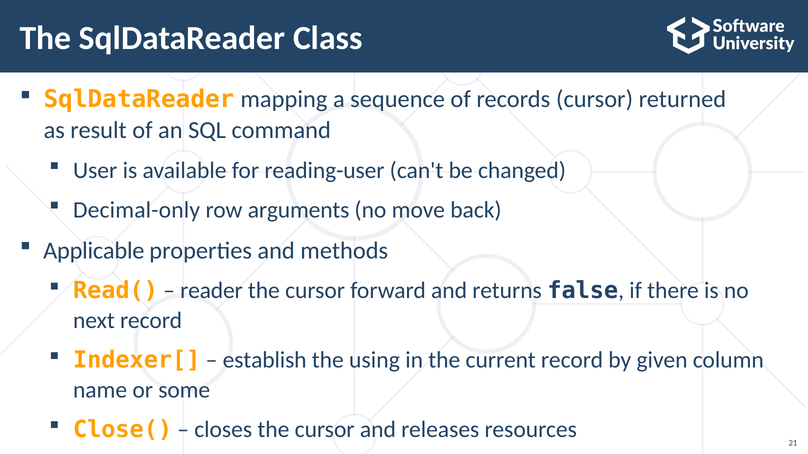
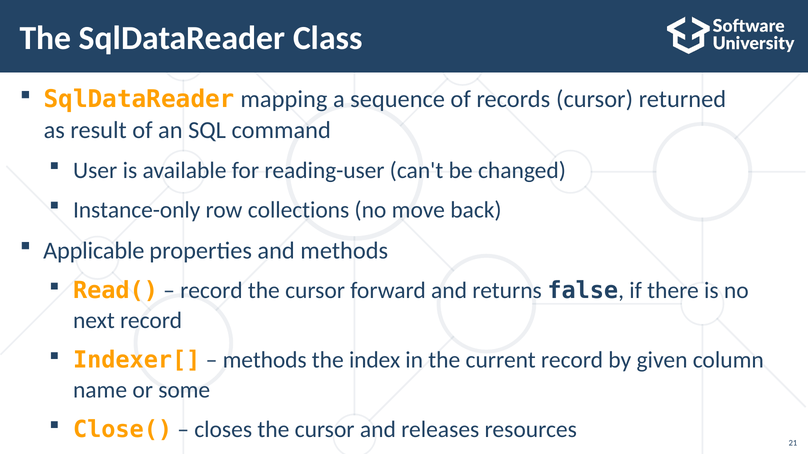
Decimal-only: Decimal-only -> Instance-only
arguments: arguments -> collections
reader at (211, 291): reader -> record
establish at (265, 361): establish -> methods
using: using -> index
